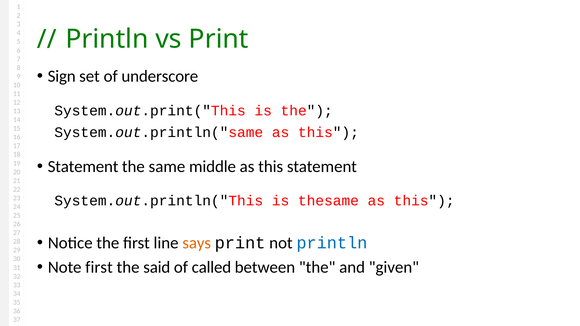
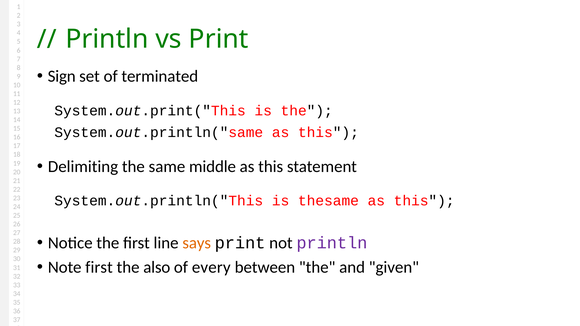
underscore: underscore -> terminated
Statement at (83, 167): Statement -> Delimiting
println at (332, 243) colour: blue -> purple
said: said -> also
called: called -> every
